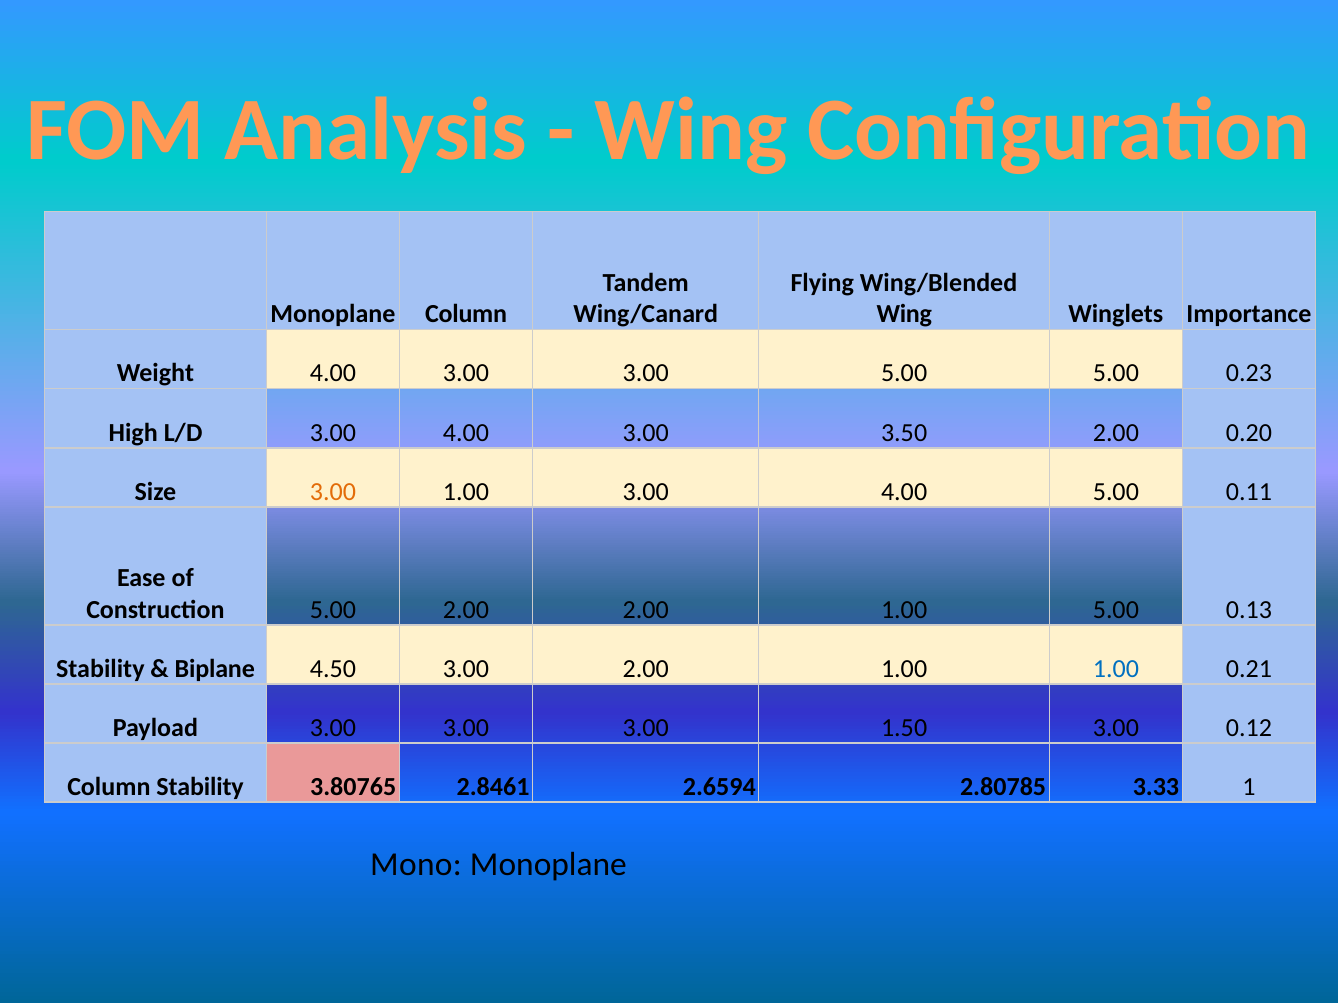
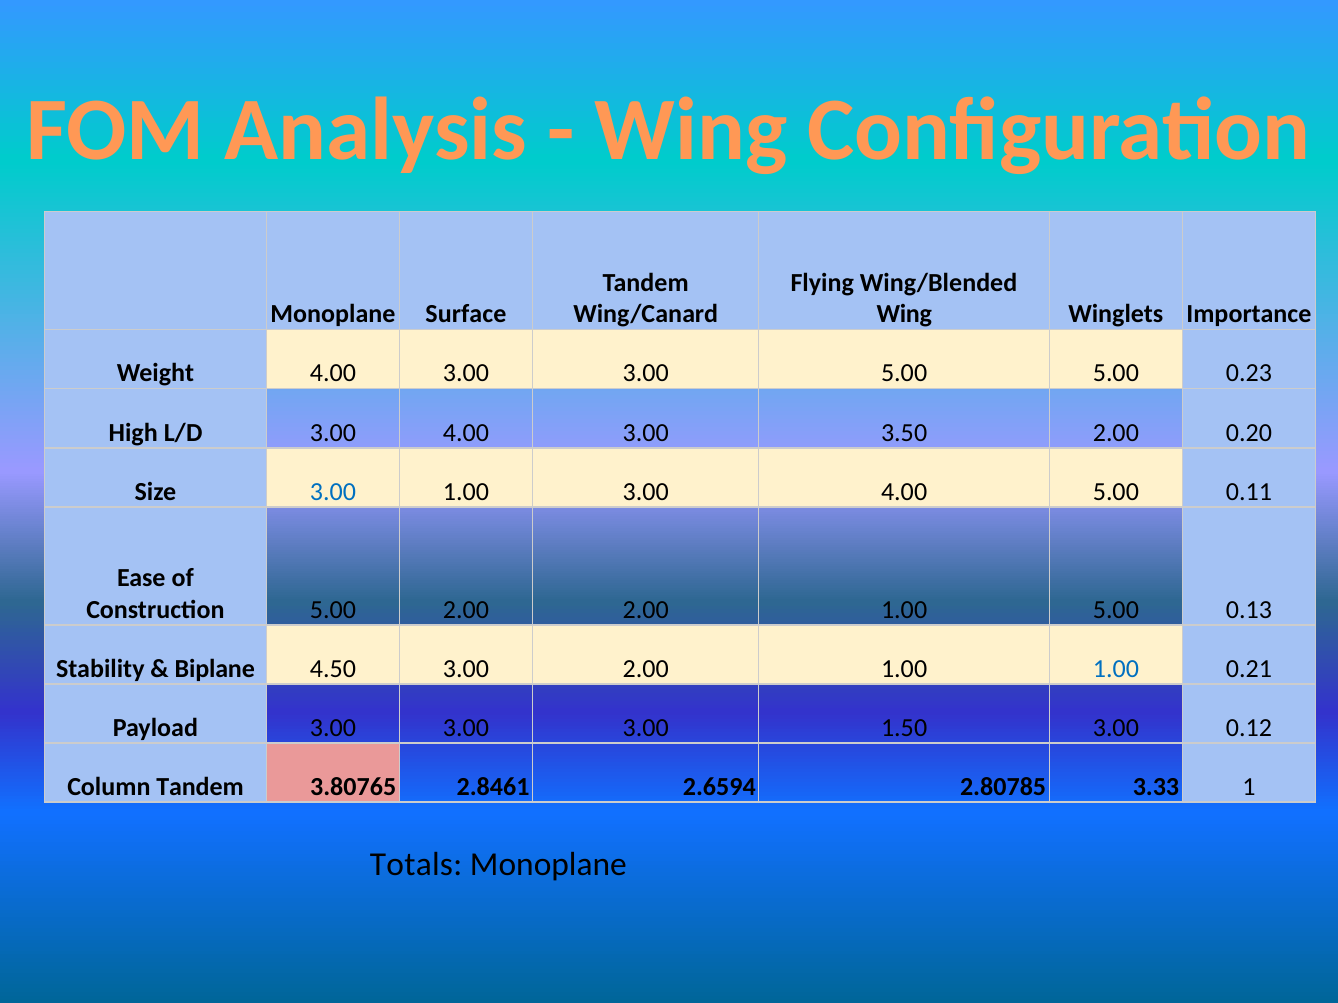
Monoplane Column: Column -> Surface
3.00 at (333, 492) colour: orange -> blue
Column Stability: Stability -> Tandem
Mono: Mono -> Totals
